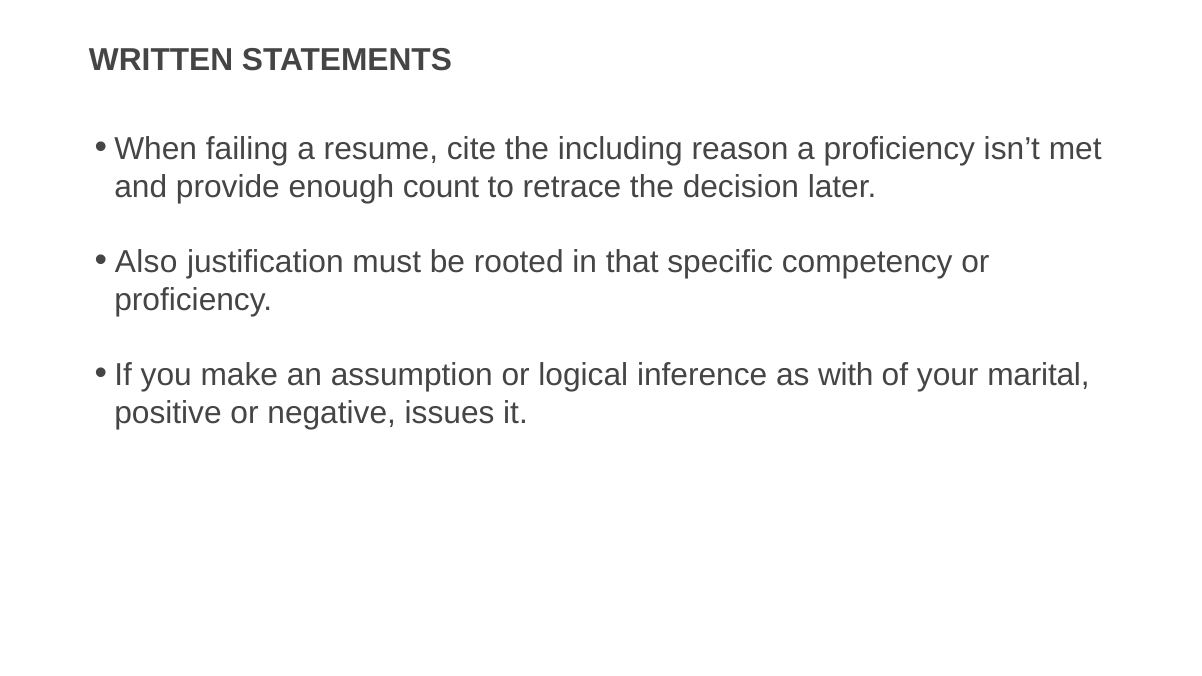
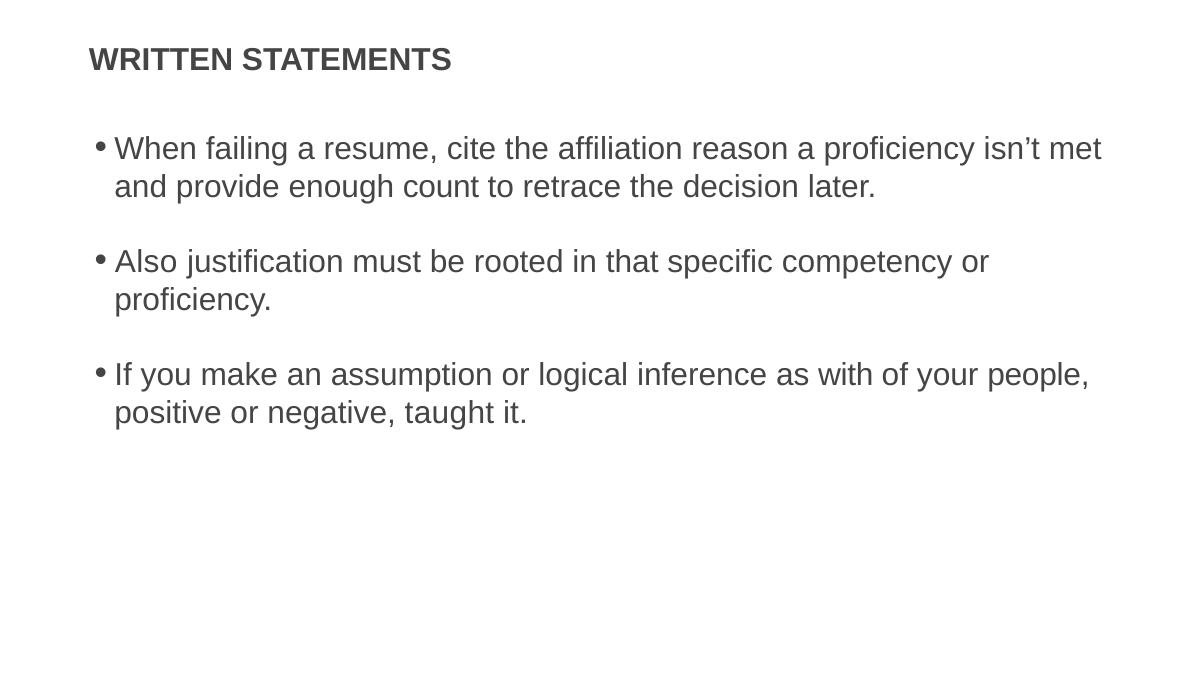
including: including -> affiliation
marital: marital -> people
issues: issues -> taught
